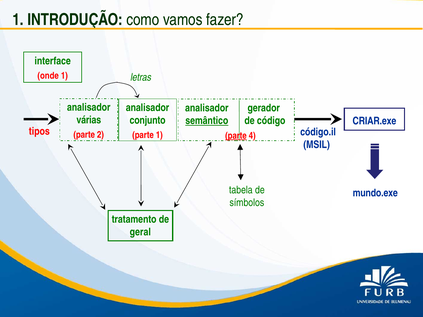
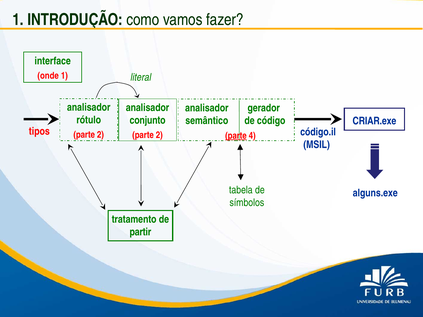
letras: letras -> literal
várias: várias -> rótulo
semântico underline: present -> none
1 at (159, 135): 1 -> 2
mundo.exe: mundo.exe -> alguns.exe
geral: geral -> partir
